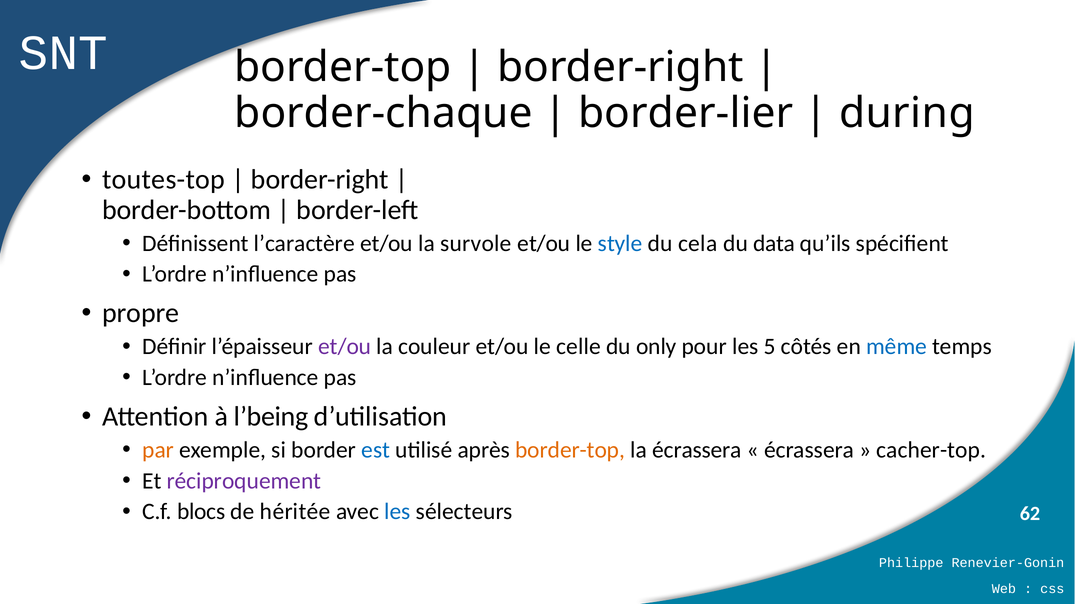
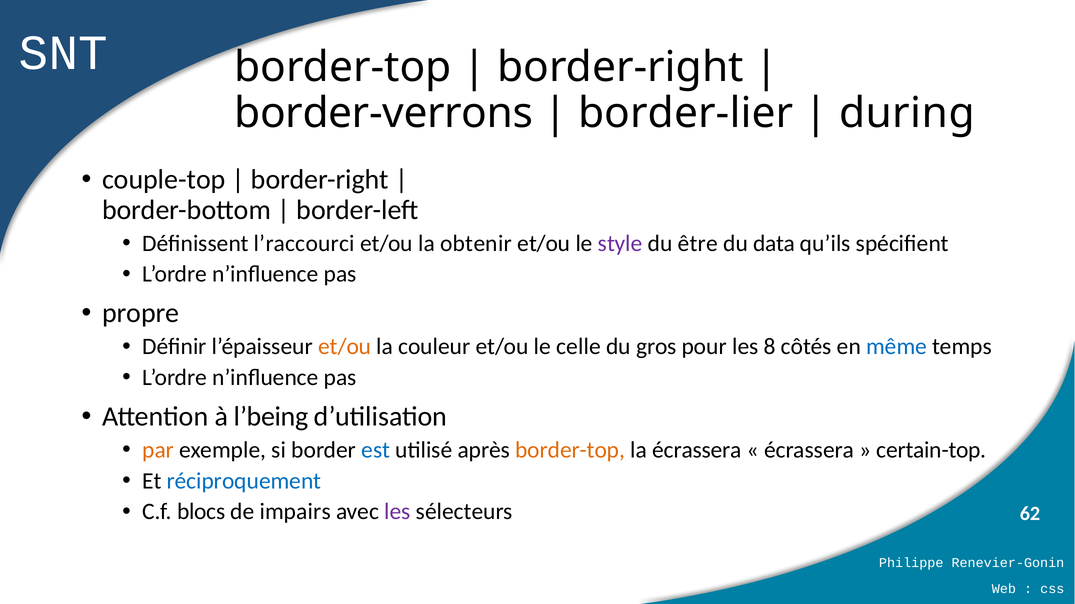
border-chaque: border-chaque -> border-verrons
toutes-top: toutes-top -> couple-top
l’caractère: l’caractère -> l’raccourci
survole: survole -> obtenir
style colour: blue -> purple
cela: cela -> être
et/ou at (345, 347) colour: purple -> orange
only: only -> gros
5: 5 -> 8
cacher-top: cacher-top -> certain-top
réciproquement colour: purple -> blue
héritée: héritée -> impairs
les at (397, 512) colour: blue -> purple
